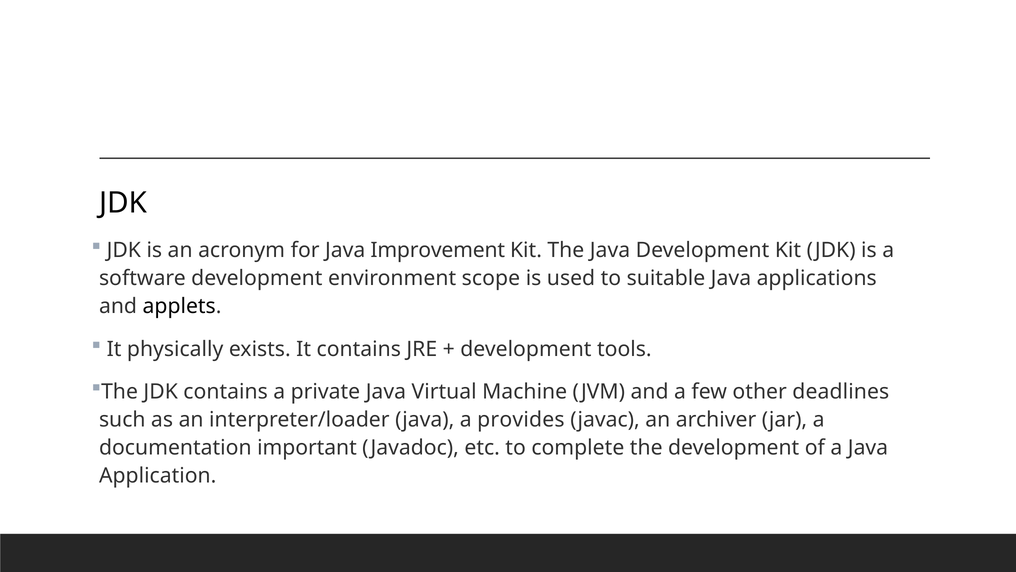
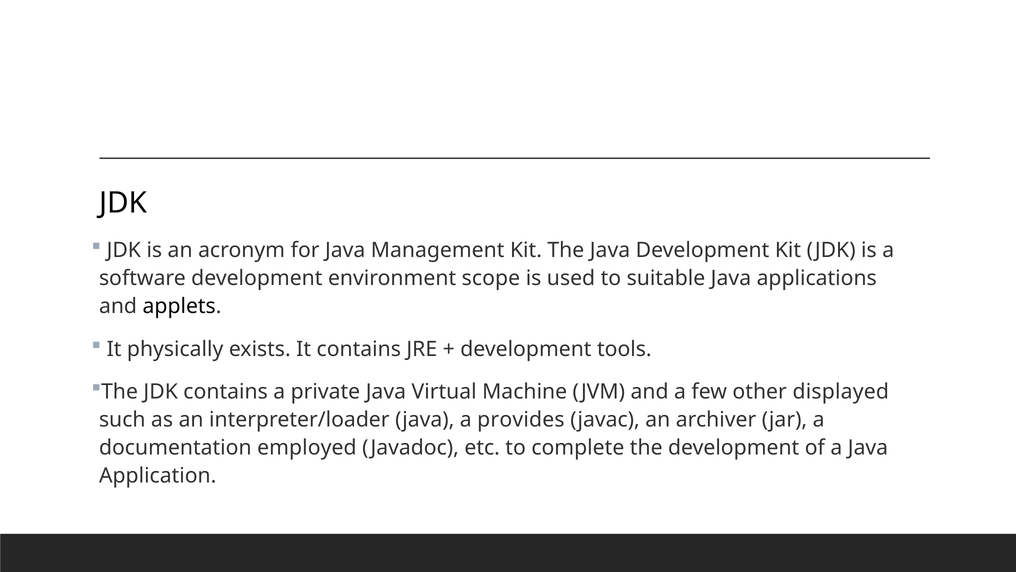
Improvement: Improvement -> Management
deadlines: deadlines -> displayed
important: important -> employed
